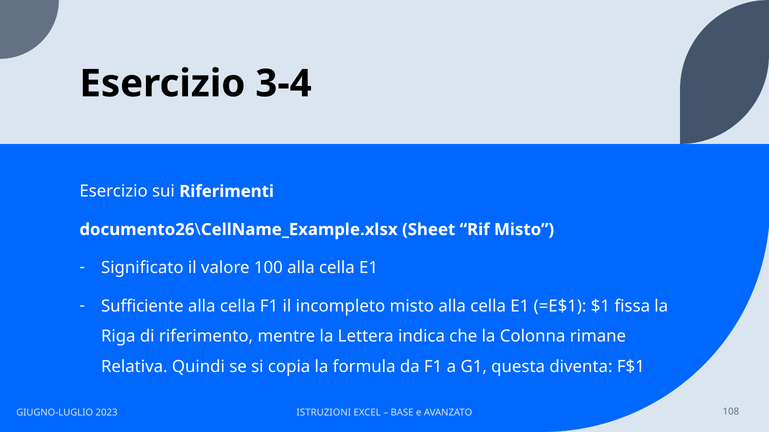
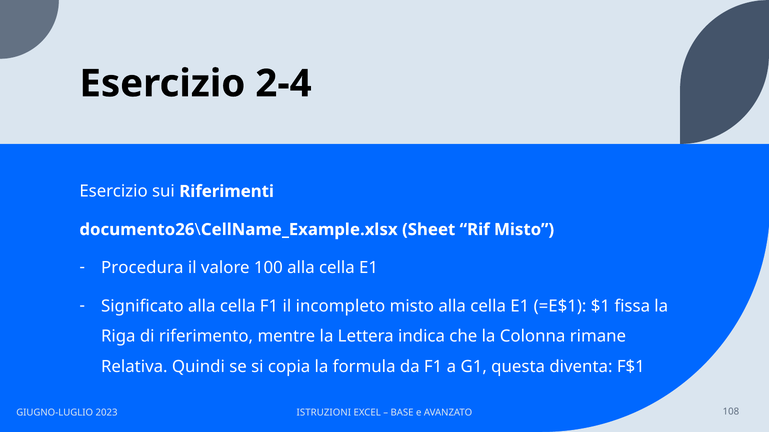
3-4: 3-4 -> 2-4
Significato: Significato -> Procedura
Sufficiente: Sufficiente -> Significato
